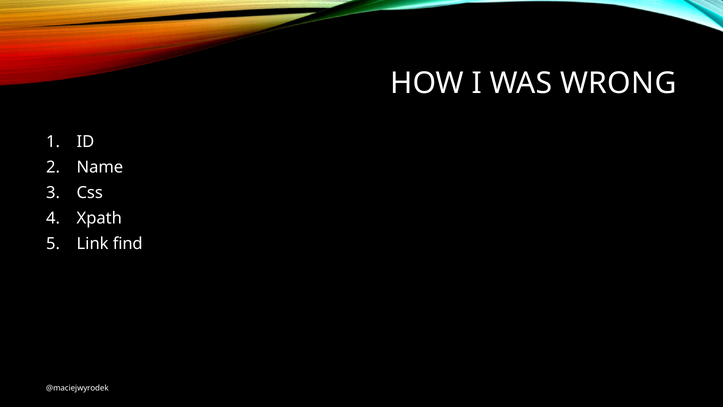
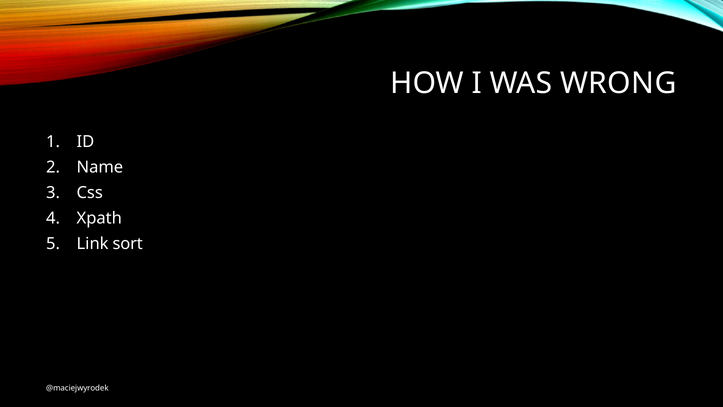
find: find -> sort
